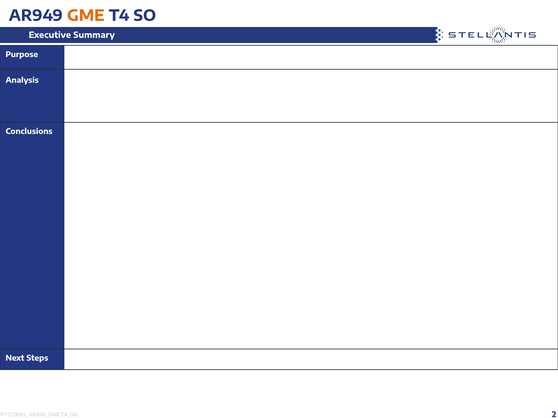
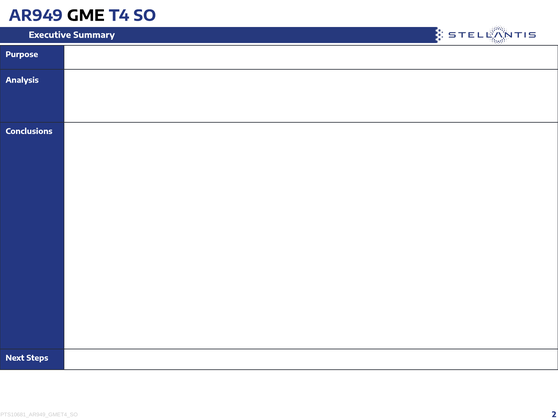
GME colour: orange -> black
